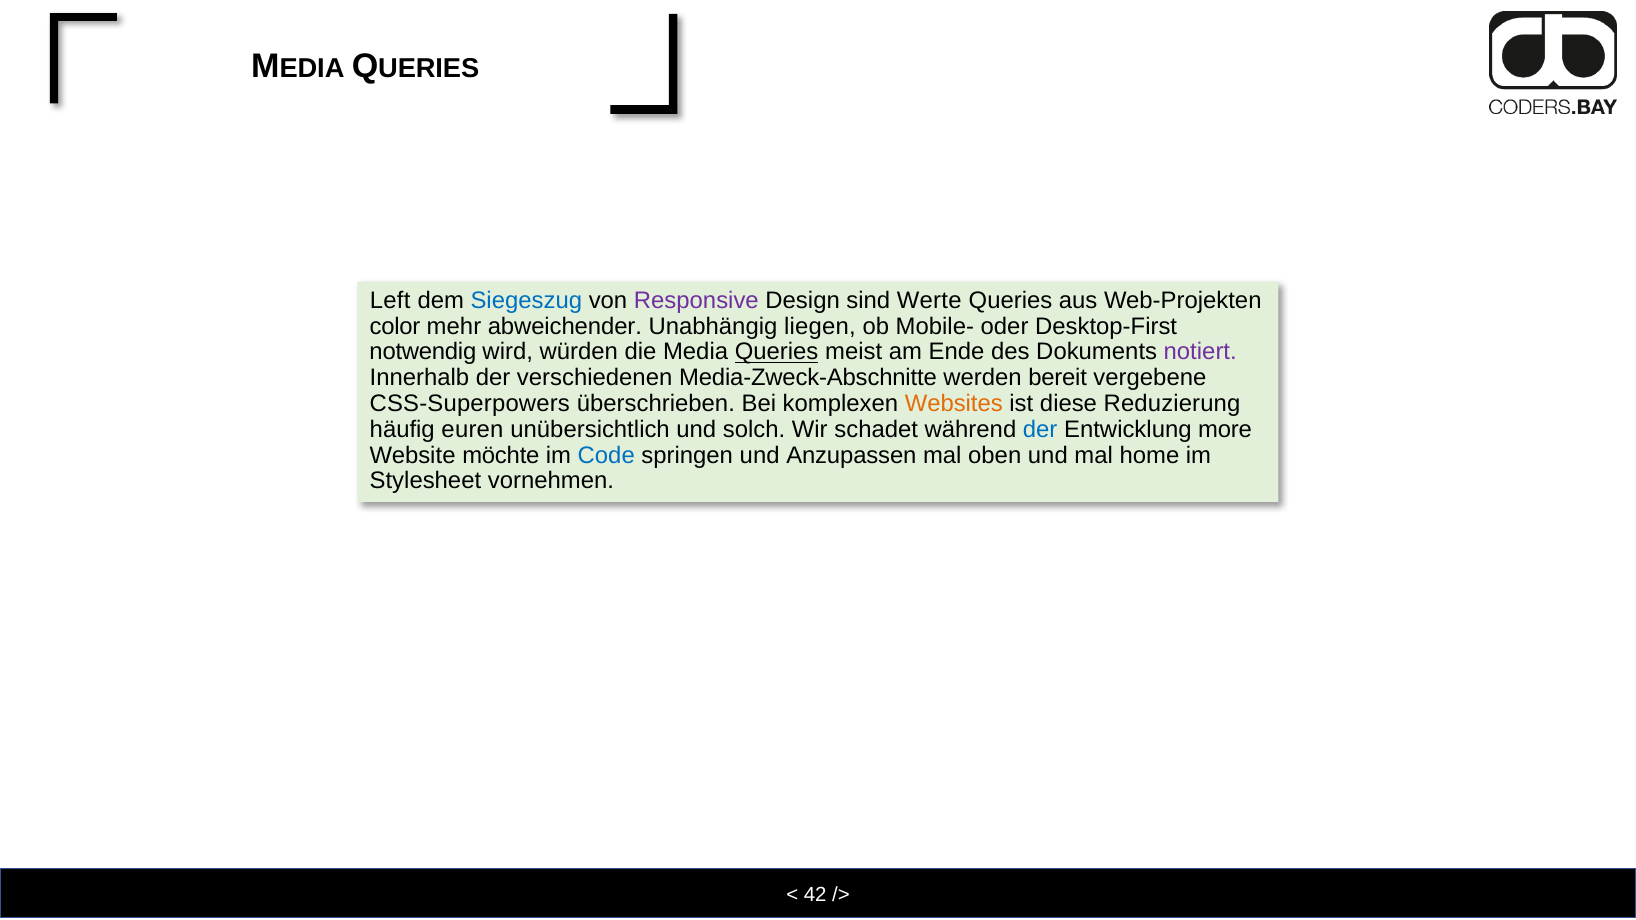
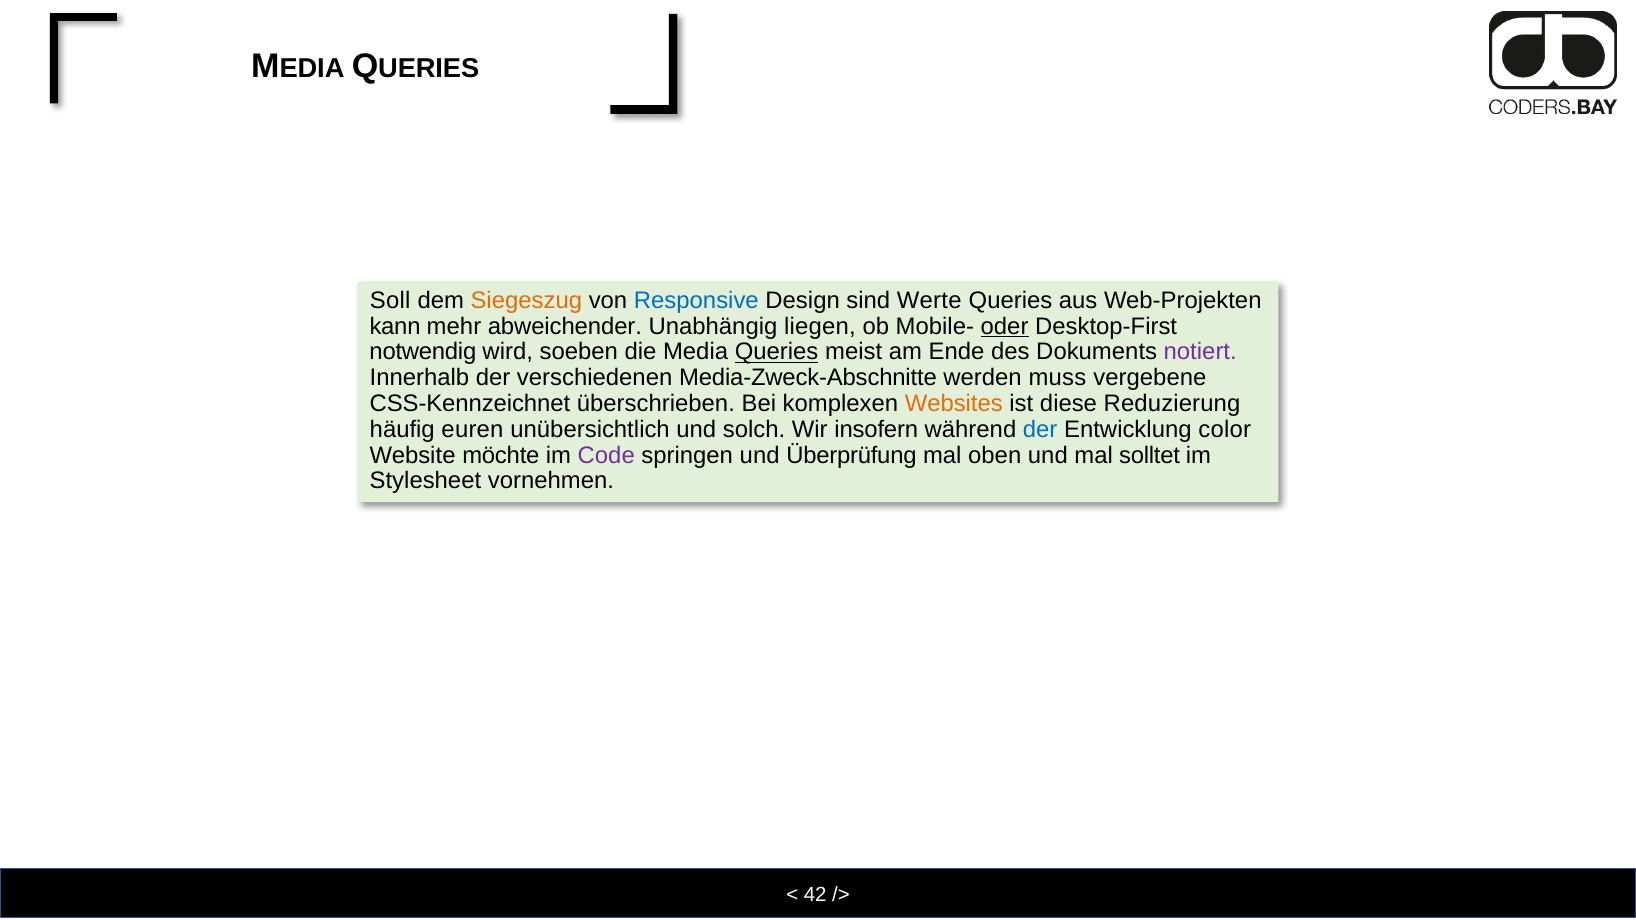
Left: Left -> Soll
Siegeszug colour: blue -> orange
Responsive colour: purple -> blue
color: color -> kann
oder underline: none -> present
würden: würden -> soeben
bereit: bereit -> muss
CSS-Superpowers: CSS-Superpowers -> CSS-Kennzeichnet
schadet: schadet -> insofern
more: more -> color
Code colour: blue -> purple
Anzupassen: Anzupassen -> Überprüfung
home: home -> solltet
